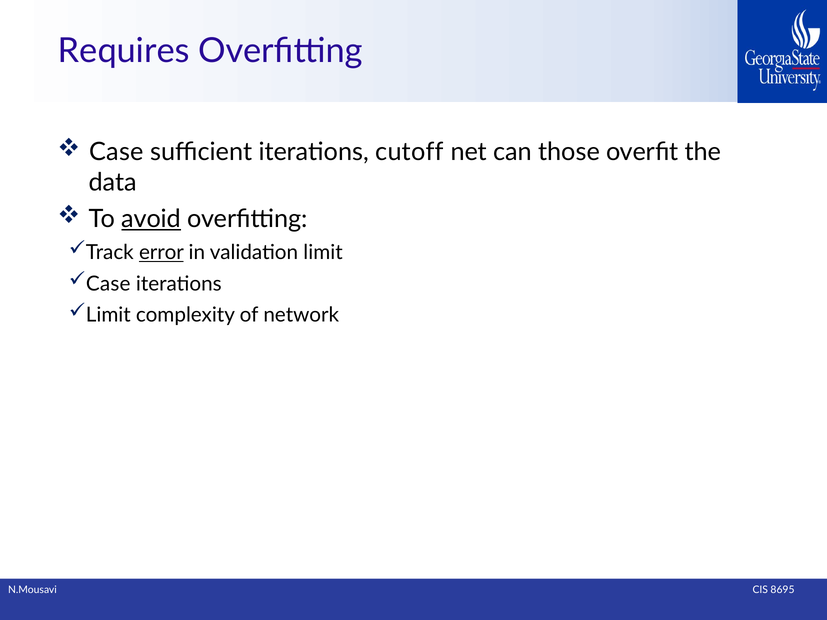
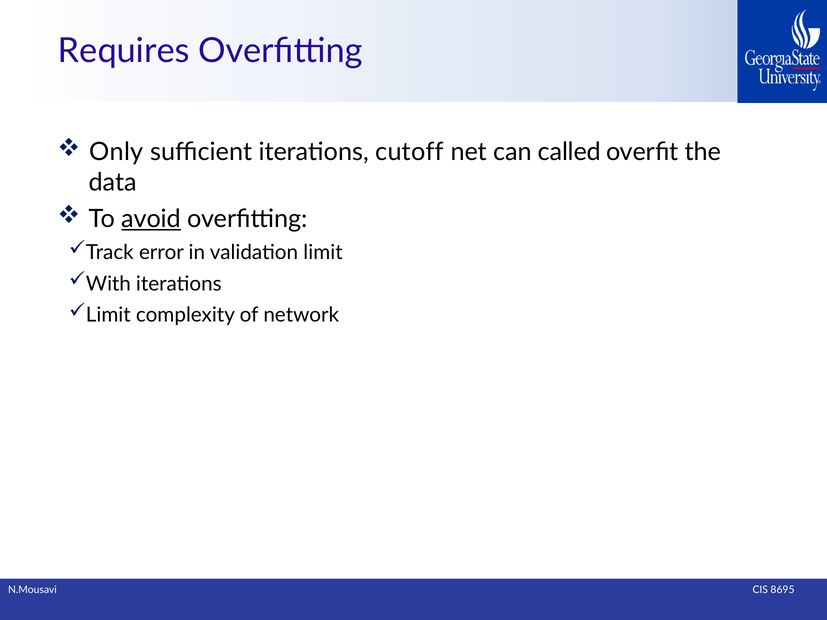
Case at (116, 152): Case -> Only
those: those -> called
error underline: present -> none
Case at (108, 284): Case -> With
